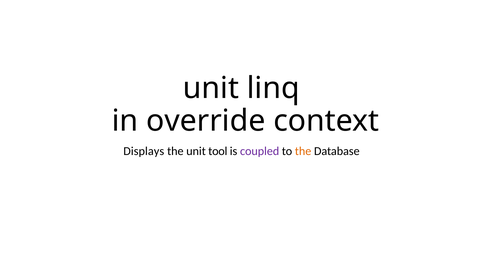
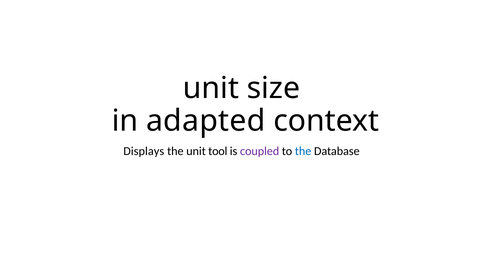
linq: linq -> size
override: override -> adapted
the at (303, 151) colour: orange -> blue
